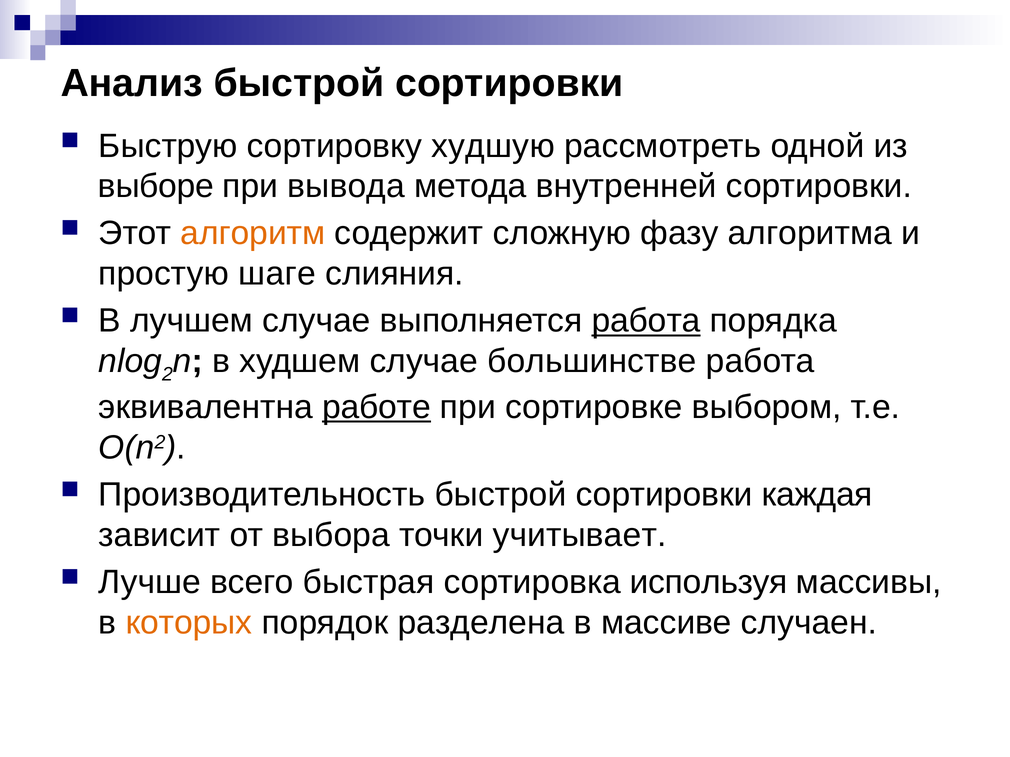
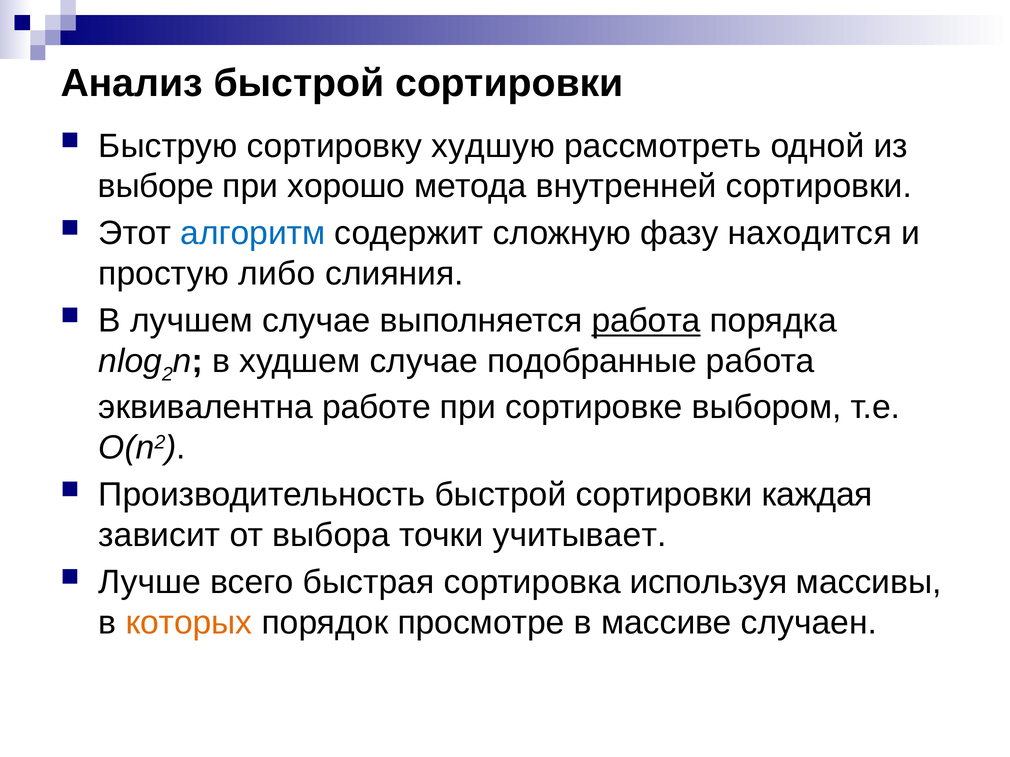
вывода: вывода -> хорошо
алгоритм colour: orange -> blue
алгоритма: алгоритма -> находится
шаге: шаге -> либо
большинстве: большинстве -> подобранные
работе underline: present -> none
разделена: разделена -> просмотре
